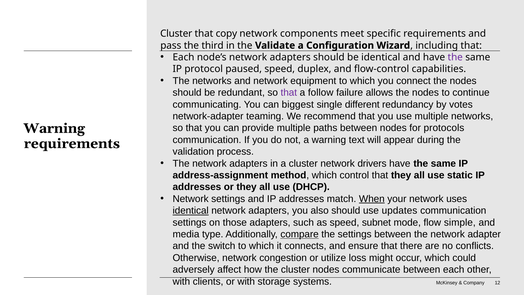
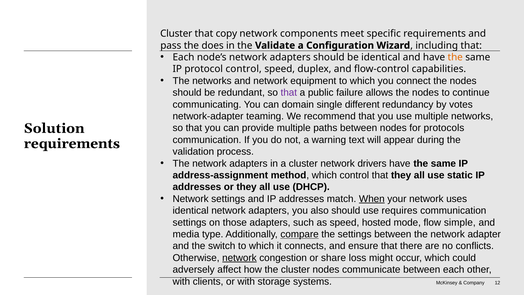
third: third -> does
the at (455, 57) colour: purple -> orange
protocol paused: paused -> control
follow: follow -> public
biggest: biggest -> domain
Warning at (54, 128): Warning -> Solution
identical at (191, 210) underline: present -> none
updates: updates -> requires
subnet: subnet -> hosted
network at (239, 258) underline: none -> present
utilize: utilize -> share
